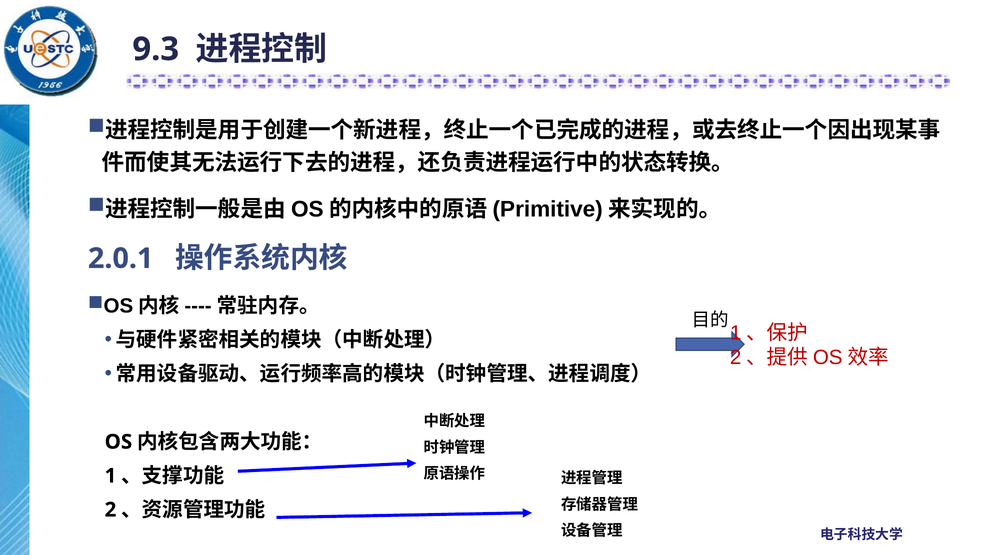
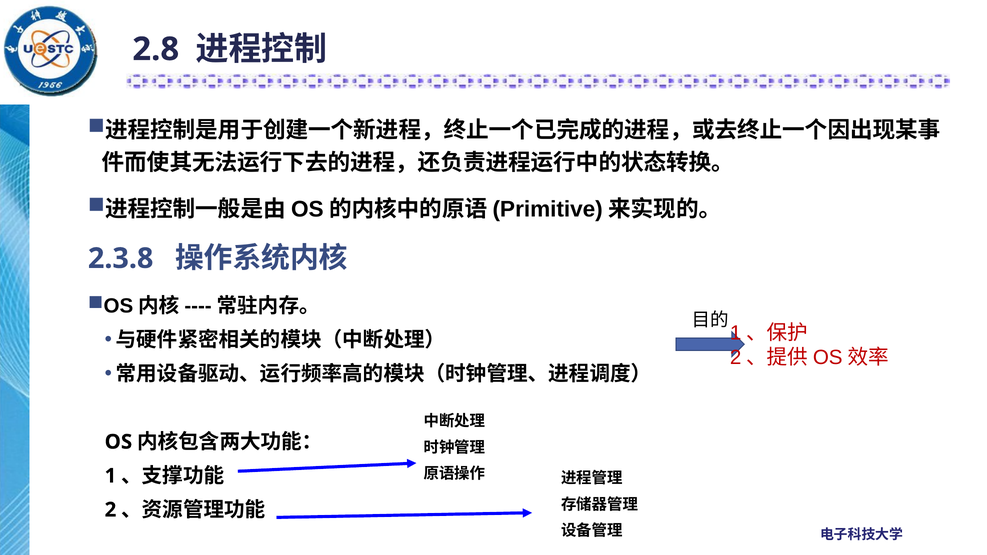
9.3: 9.3 -> 2.8
2.0.1: 2.0.1 -> 2.3.8
